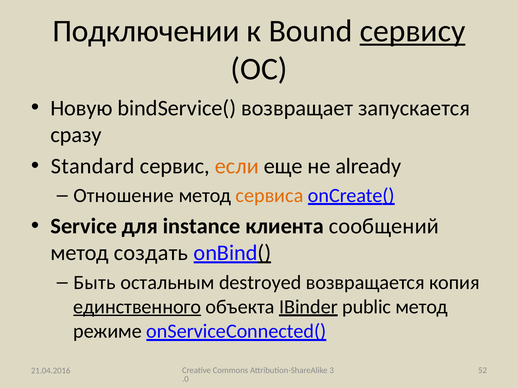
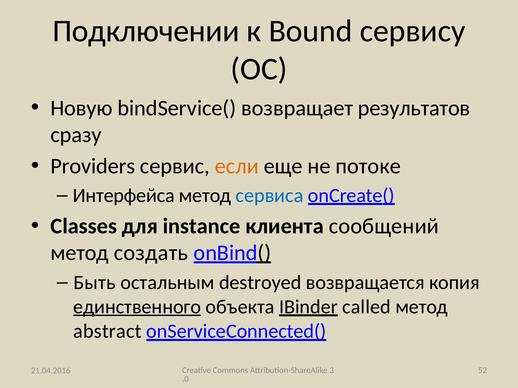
сервису underline: present -> none
запускается: запускается -> результатов
Standard: Standard -> Providers
already: already -> потоке
Отношение: Отношение -> Интерфейса
сервиса colour: orange -> blue
Service: Service -> Classes
public: public -> called
режиме: режиме -> abstract
